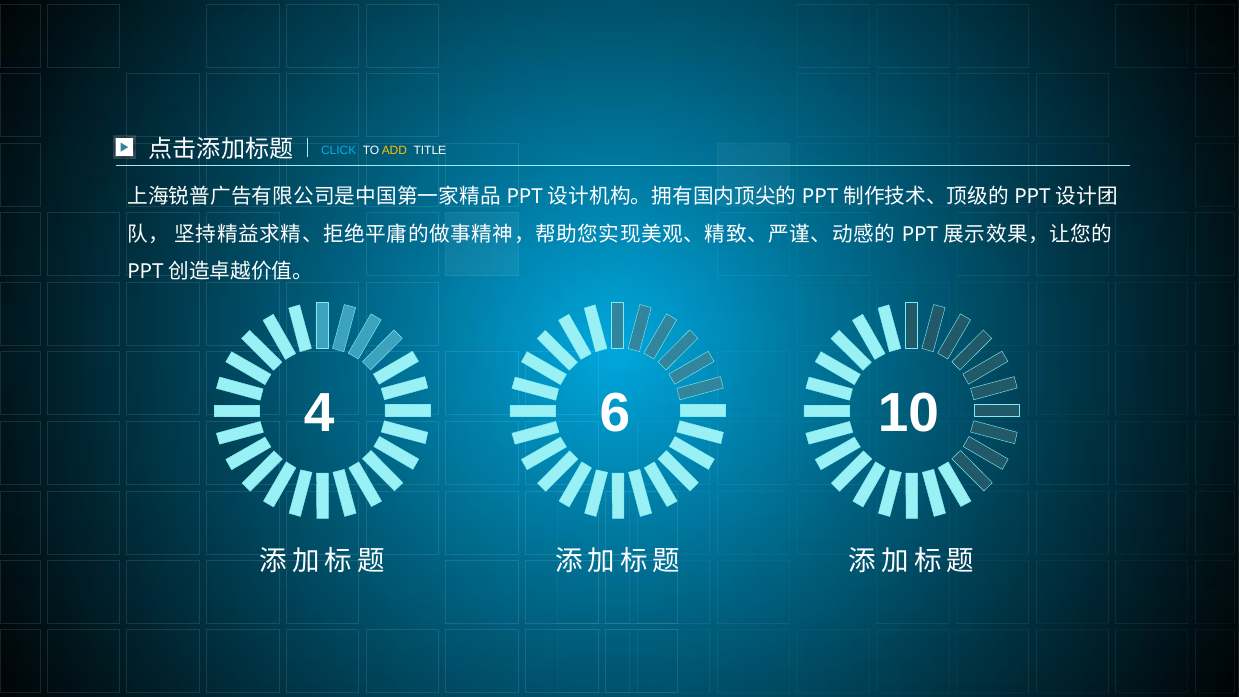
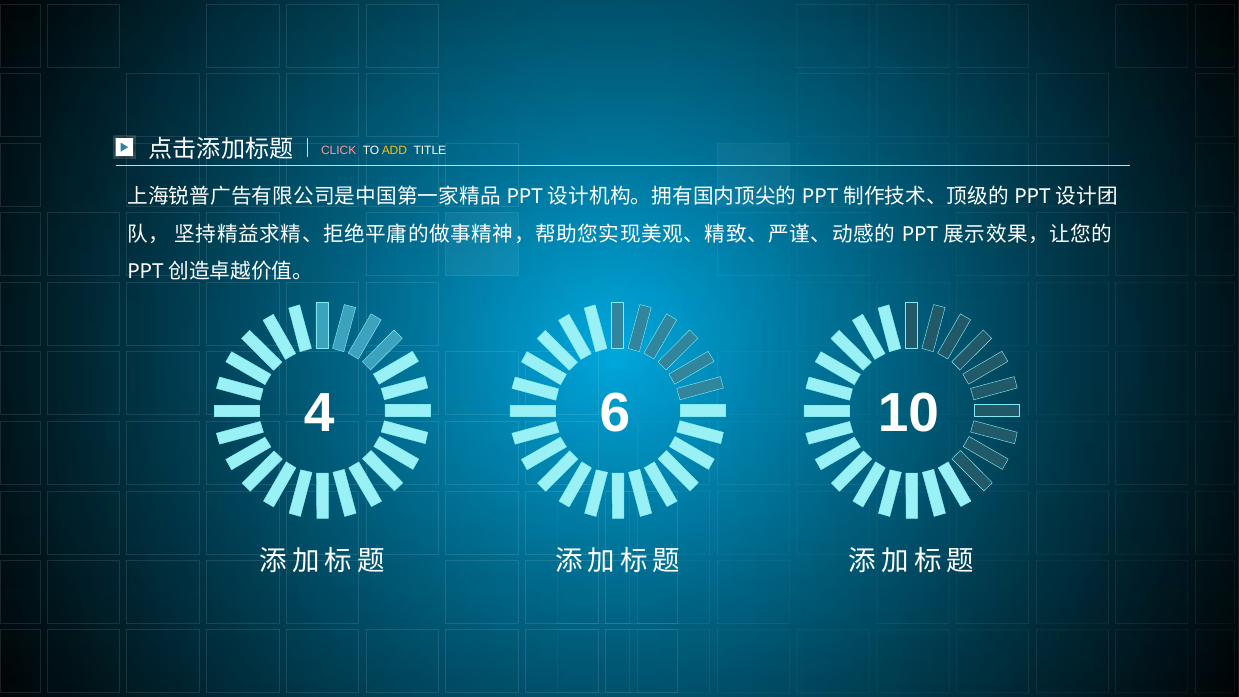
CLICK colour: light blue -> pink
